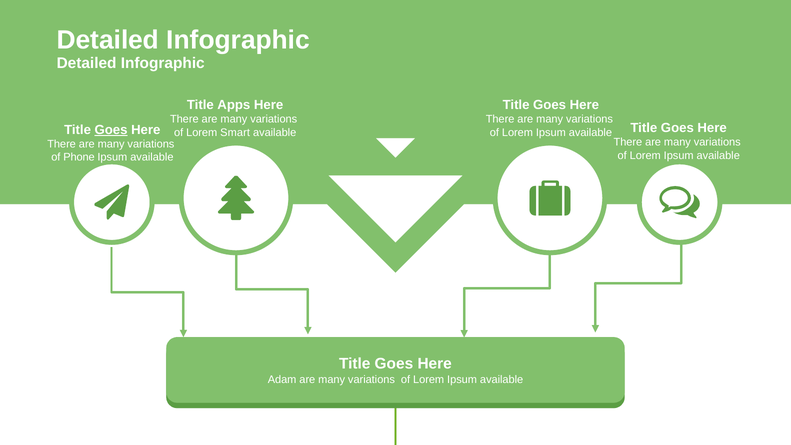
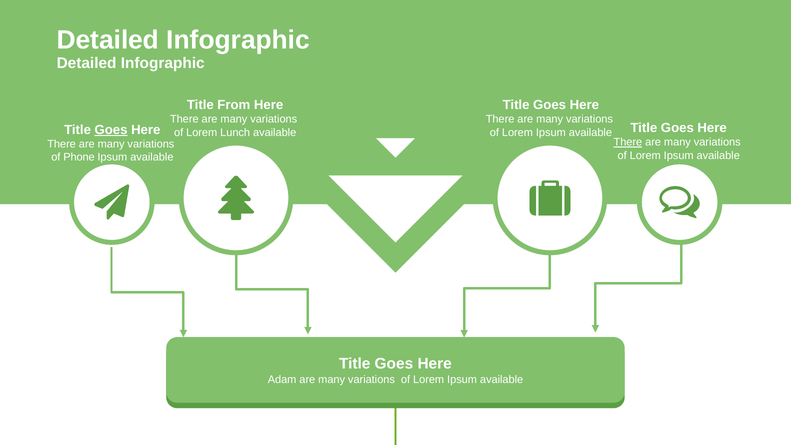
Apps: Apps -> From
Smart: Smart -> Lunch
There at (628, 142) underline: none -> present
